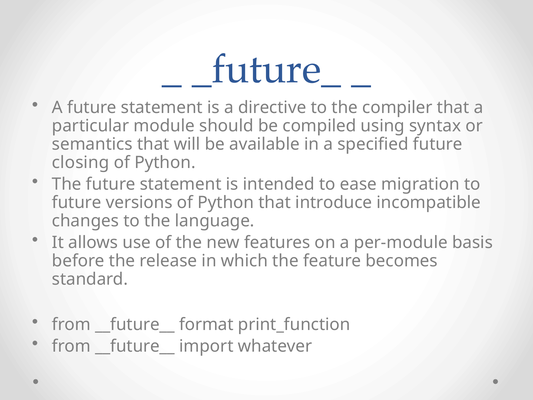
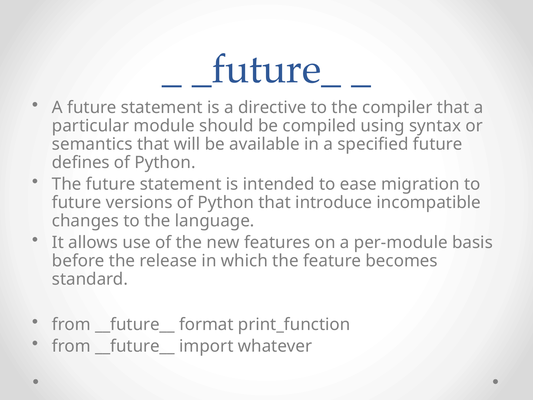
closing: closing -> defines
